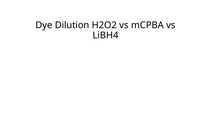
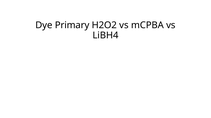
Dilution: Dilution -> Primary
